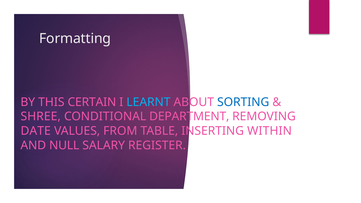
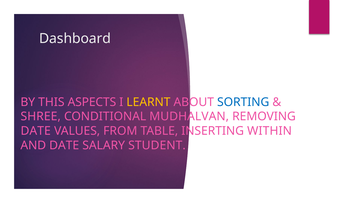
Formatting: Formatting -> Dashboard
CERTAIN: CERTAIN -> ASPECTS
LEARNT colour: light blue -> yellow
DEPARTMENT: DEPARTMENT -> MUDHALVAN
AND NULL: NULL -> DATE
REGISTER: REGISTER -> STUDENT
